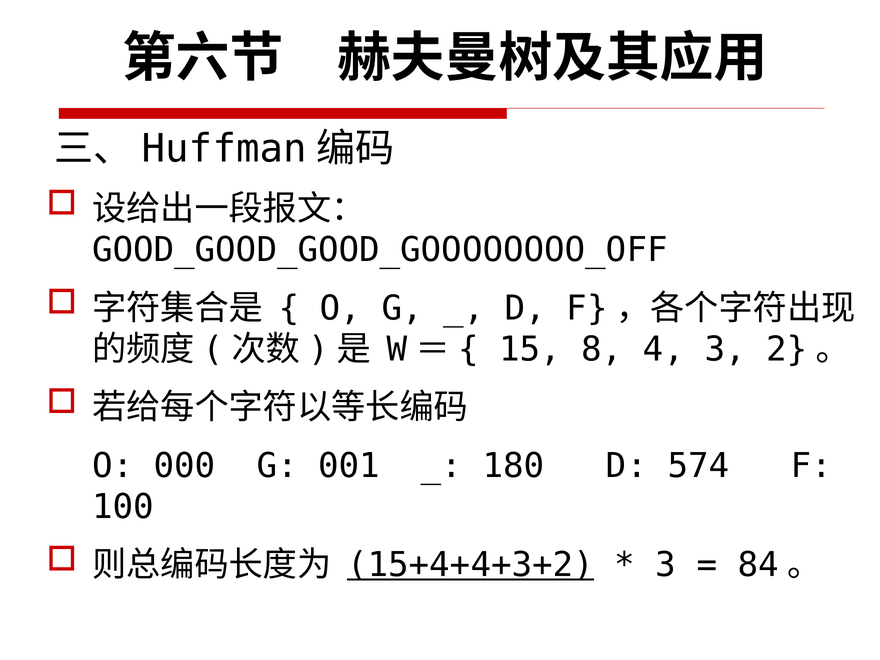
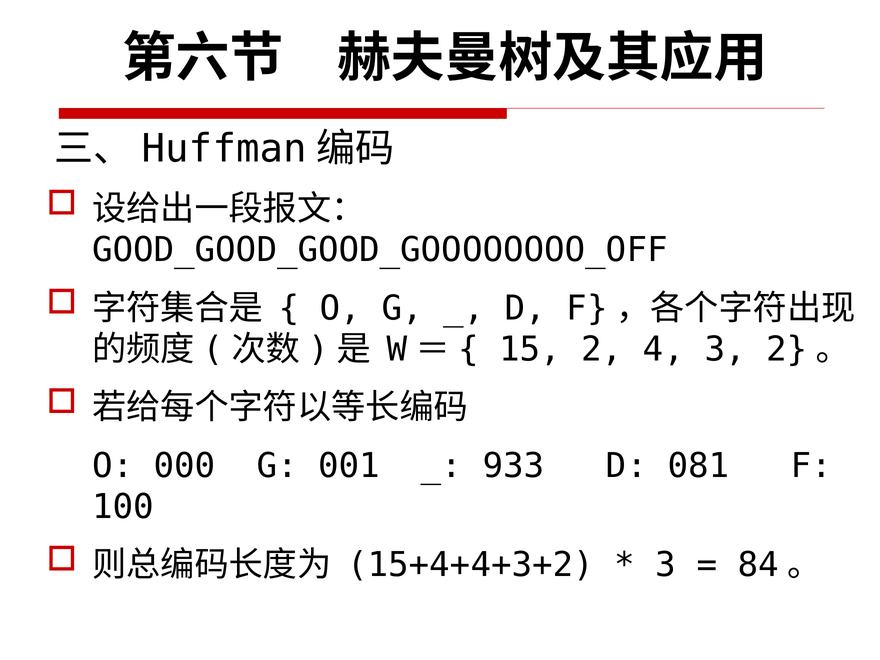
8: 8 -> 2
180: 180 -> 933
574: 574 -> 081
15+4+4+3+2 underline: present -> none
